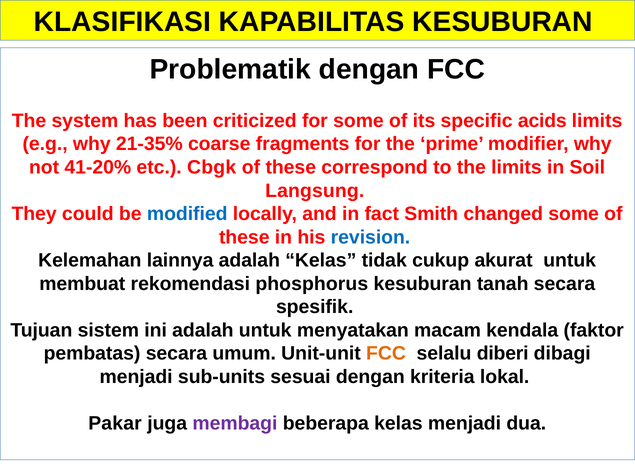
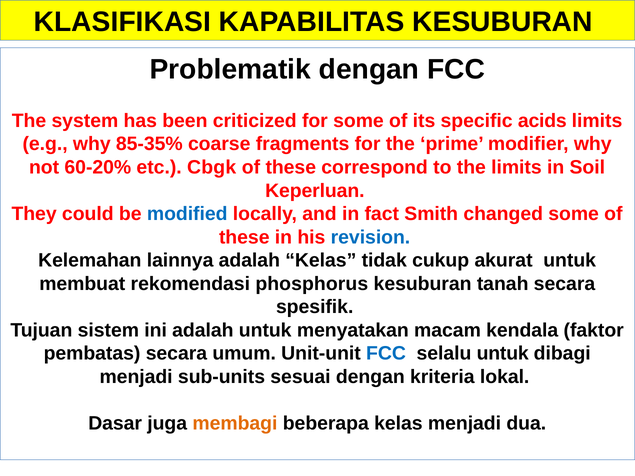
21-35%: 21-35% -> 85-35%
41-20%: 41-20% -> 60-20%
Langsung: Langsung -> Keperluan
FCC at (386, 354) colour: orange -> blue
selalu diberi: diberi -> untuk
Pakar: Pakar -> Dasar
membagi colour: purple -> orange
